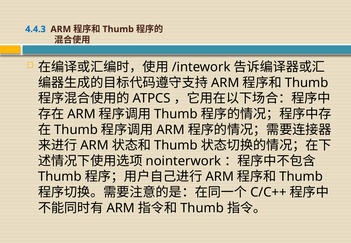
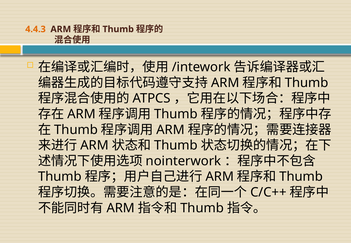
4.4.3 colour: blue -> orange
